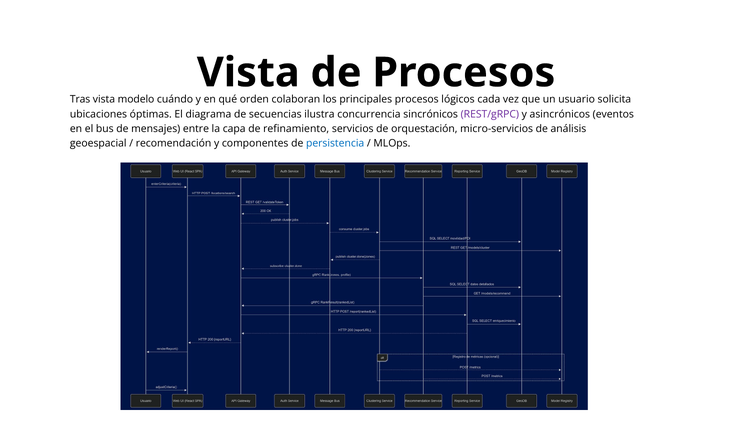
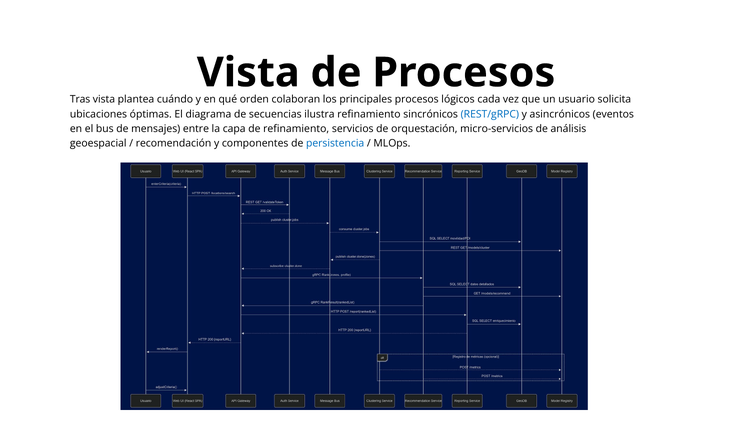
modelo: modelo -> plantea
ilustra concurrencia: concurrencia -> refinamiento
REST/gRPC colour: purple -> blue
